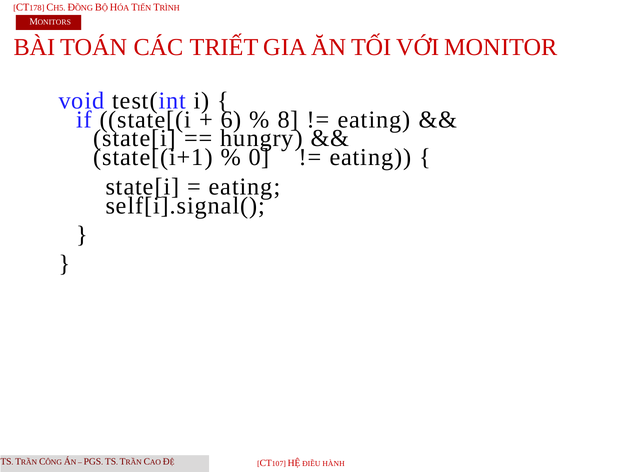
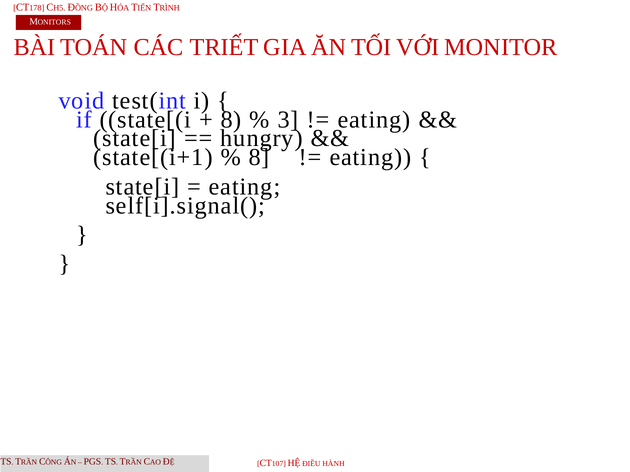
6 at (231, 120): 6 -> 8
8: 8 -> 3
0 at (259, 157): 0 -> 8
